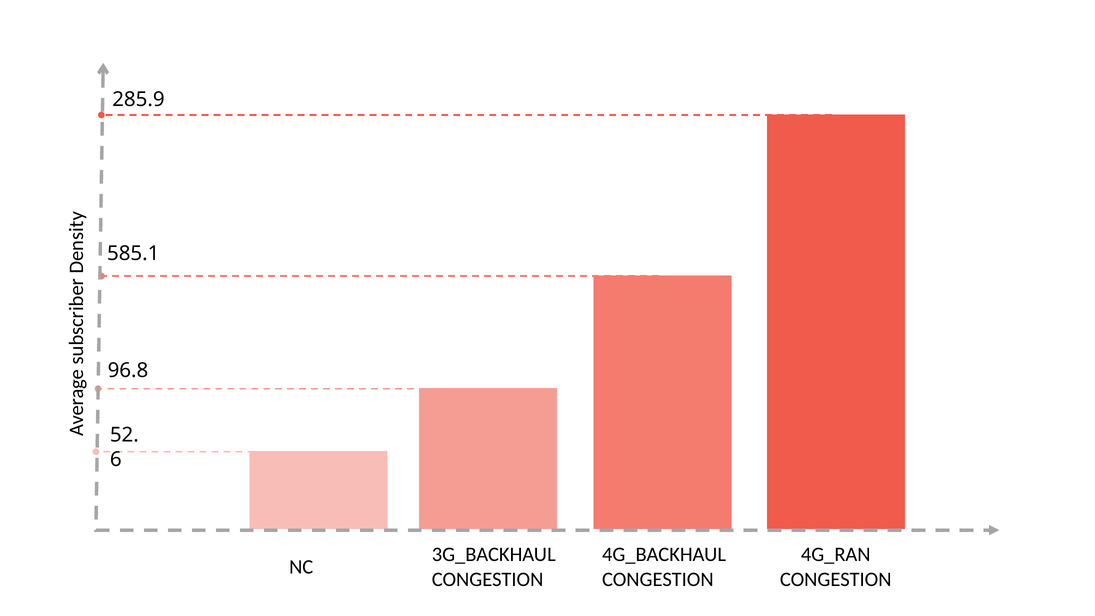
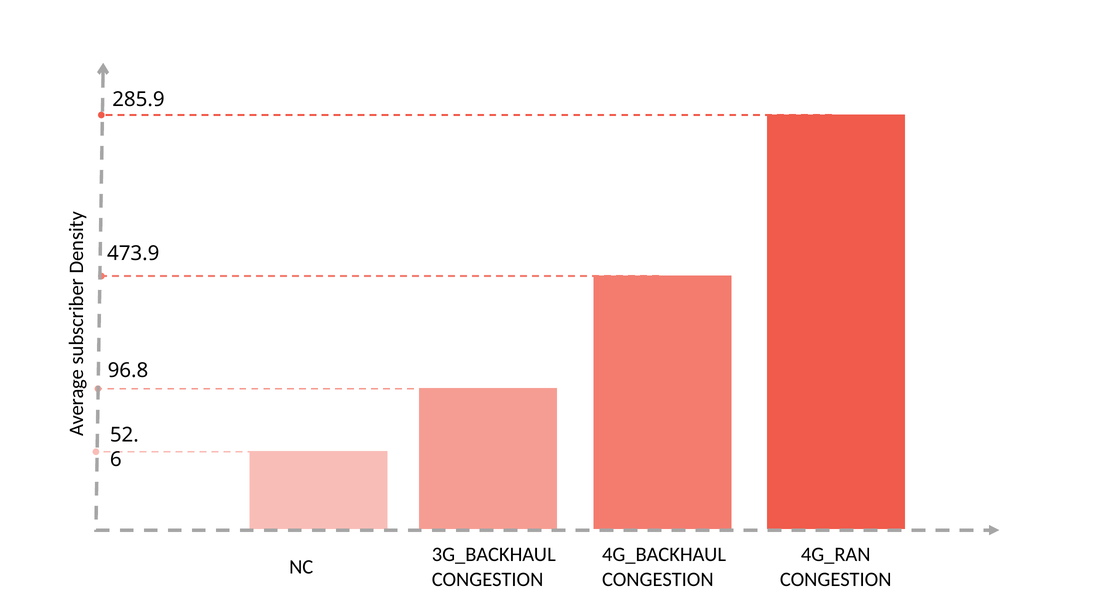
585.1: 585.1 -> 473.9
